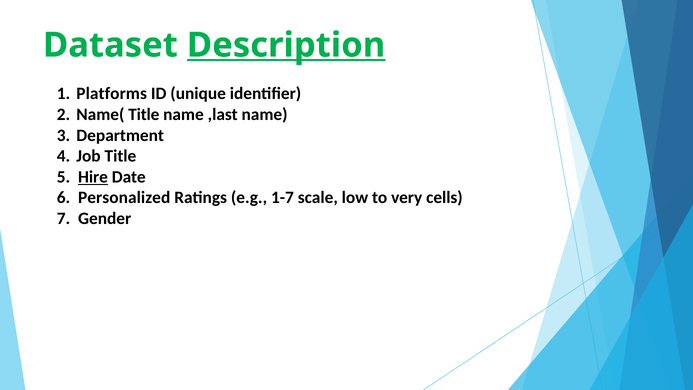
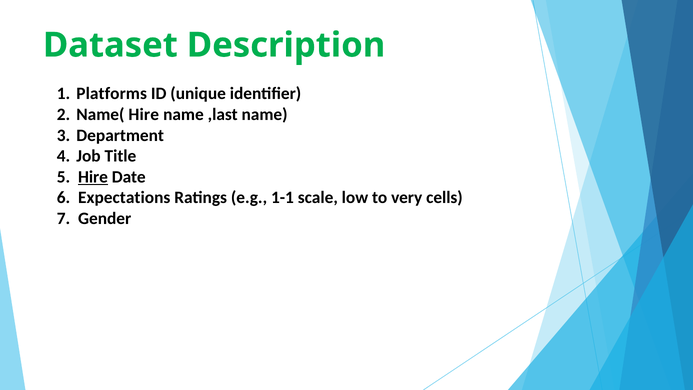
Description underline: present -> none
Name( Title: Title -> Hire
Personalized: Personalized -> Expectations
1-7: 1-7 -> 1-1
